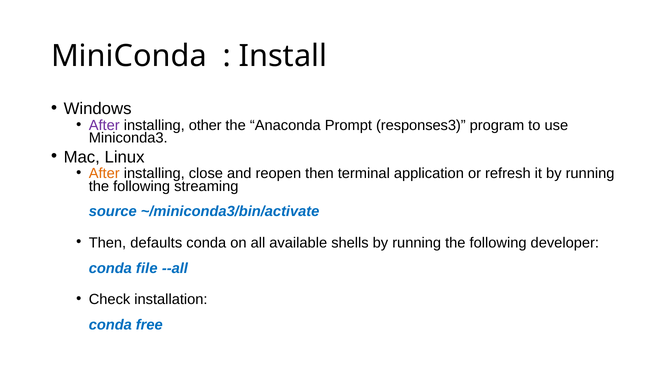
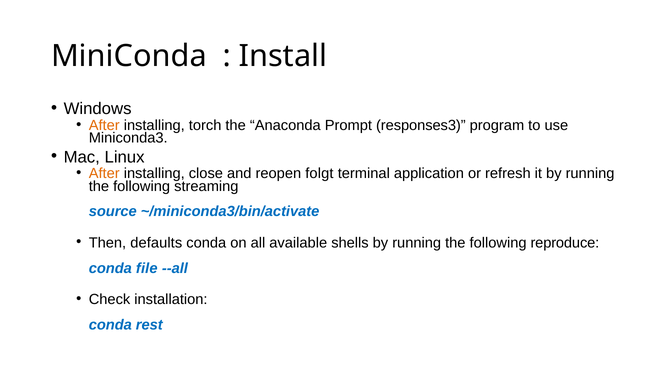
After at (104, 125) colour: purple -> orange
other: other -> torch
reopen then: then -> folgt
developer: developer -> reproduce
free: free -> rest
